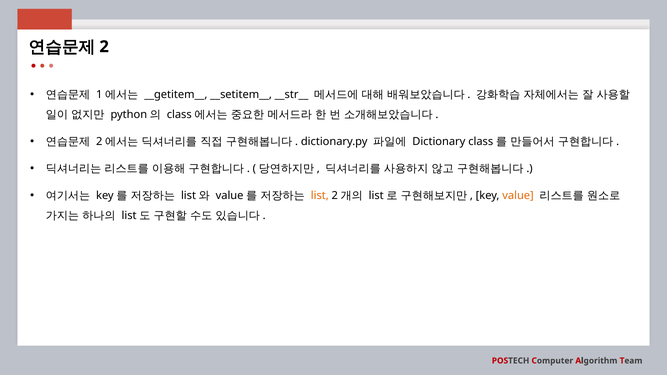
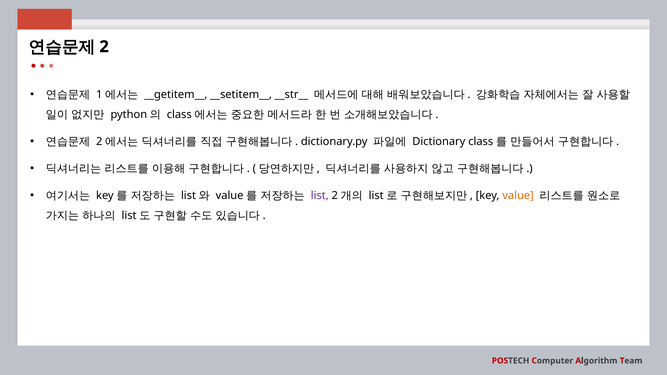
list colour: orange -> purple
